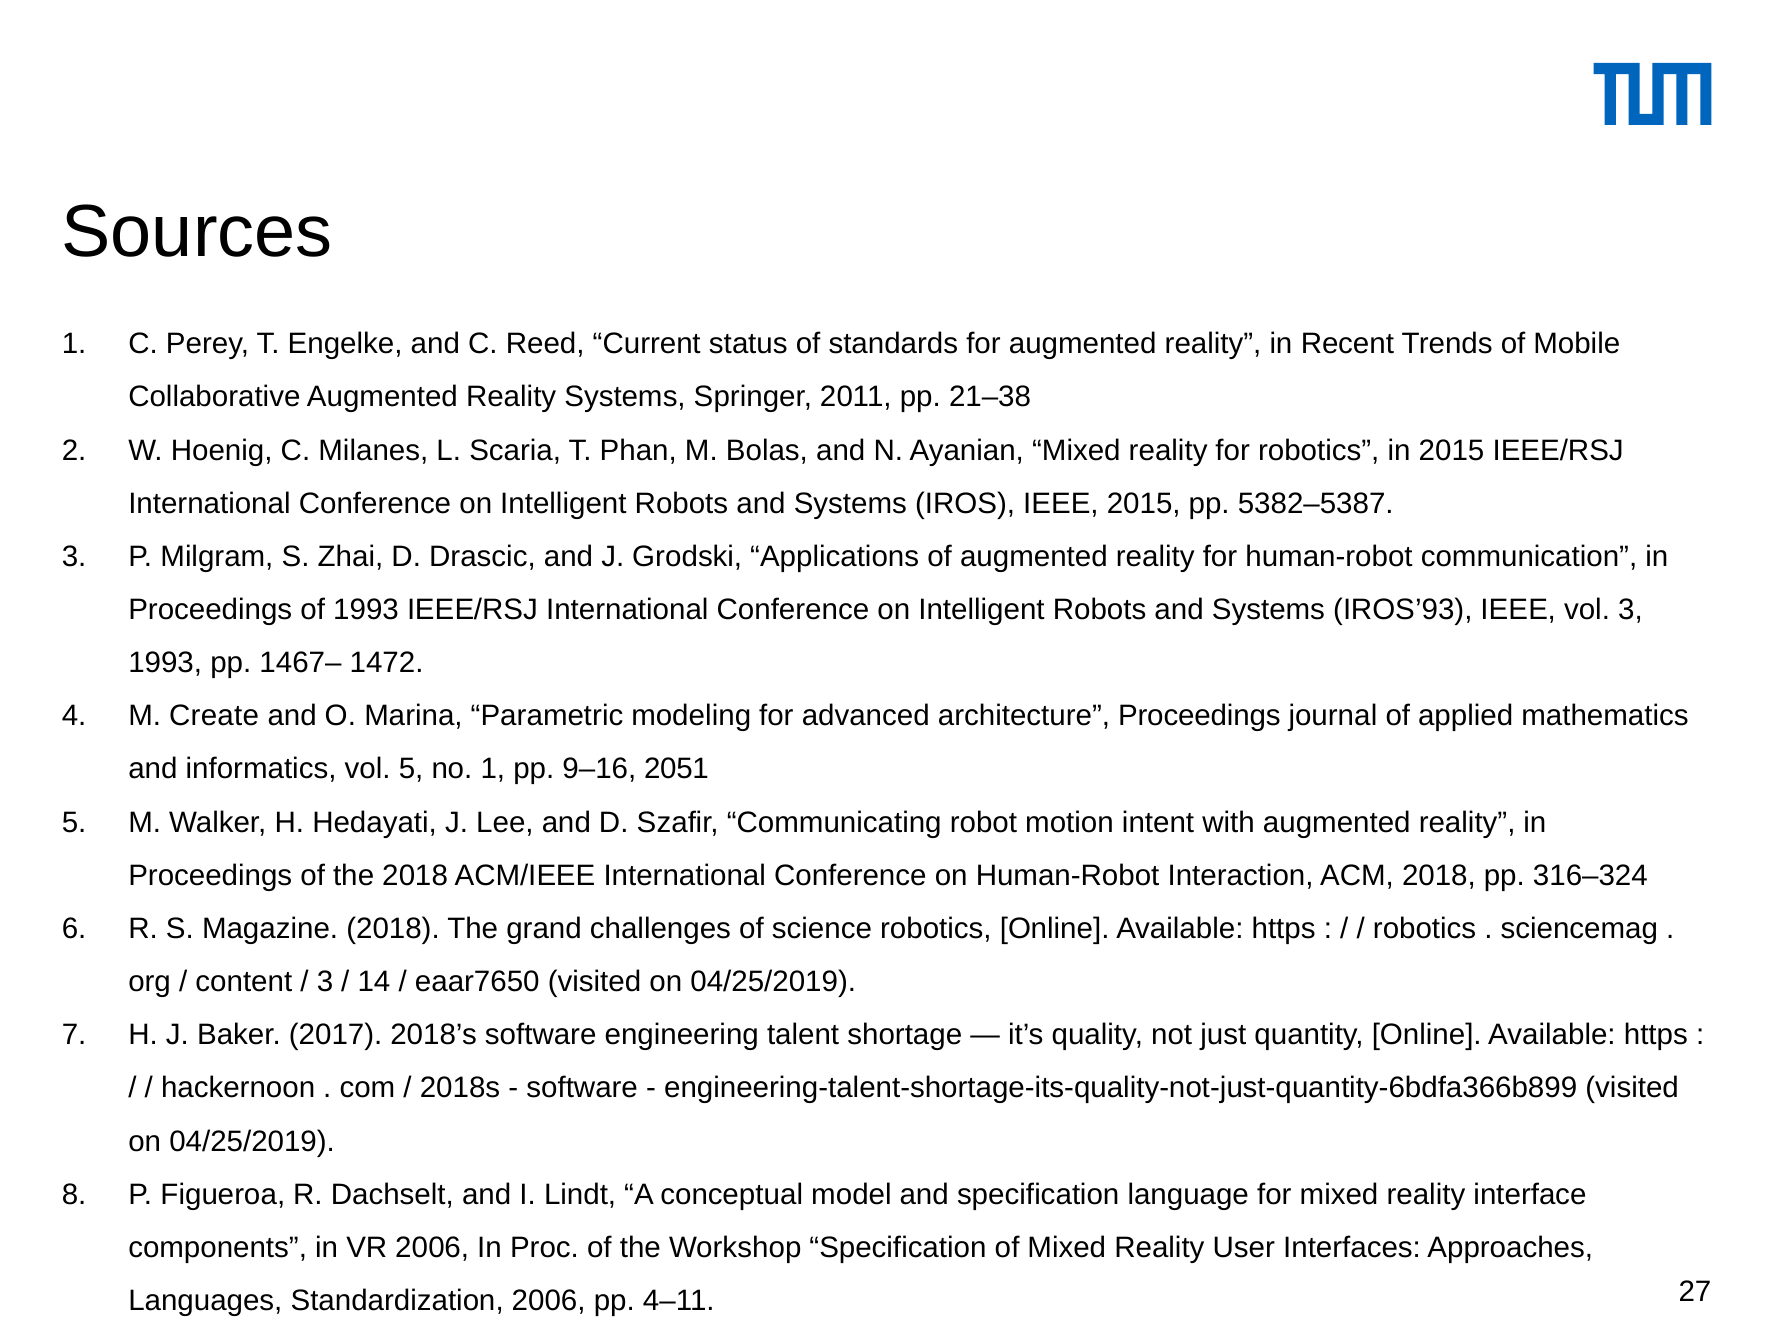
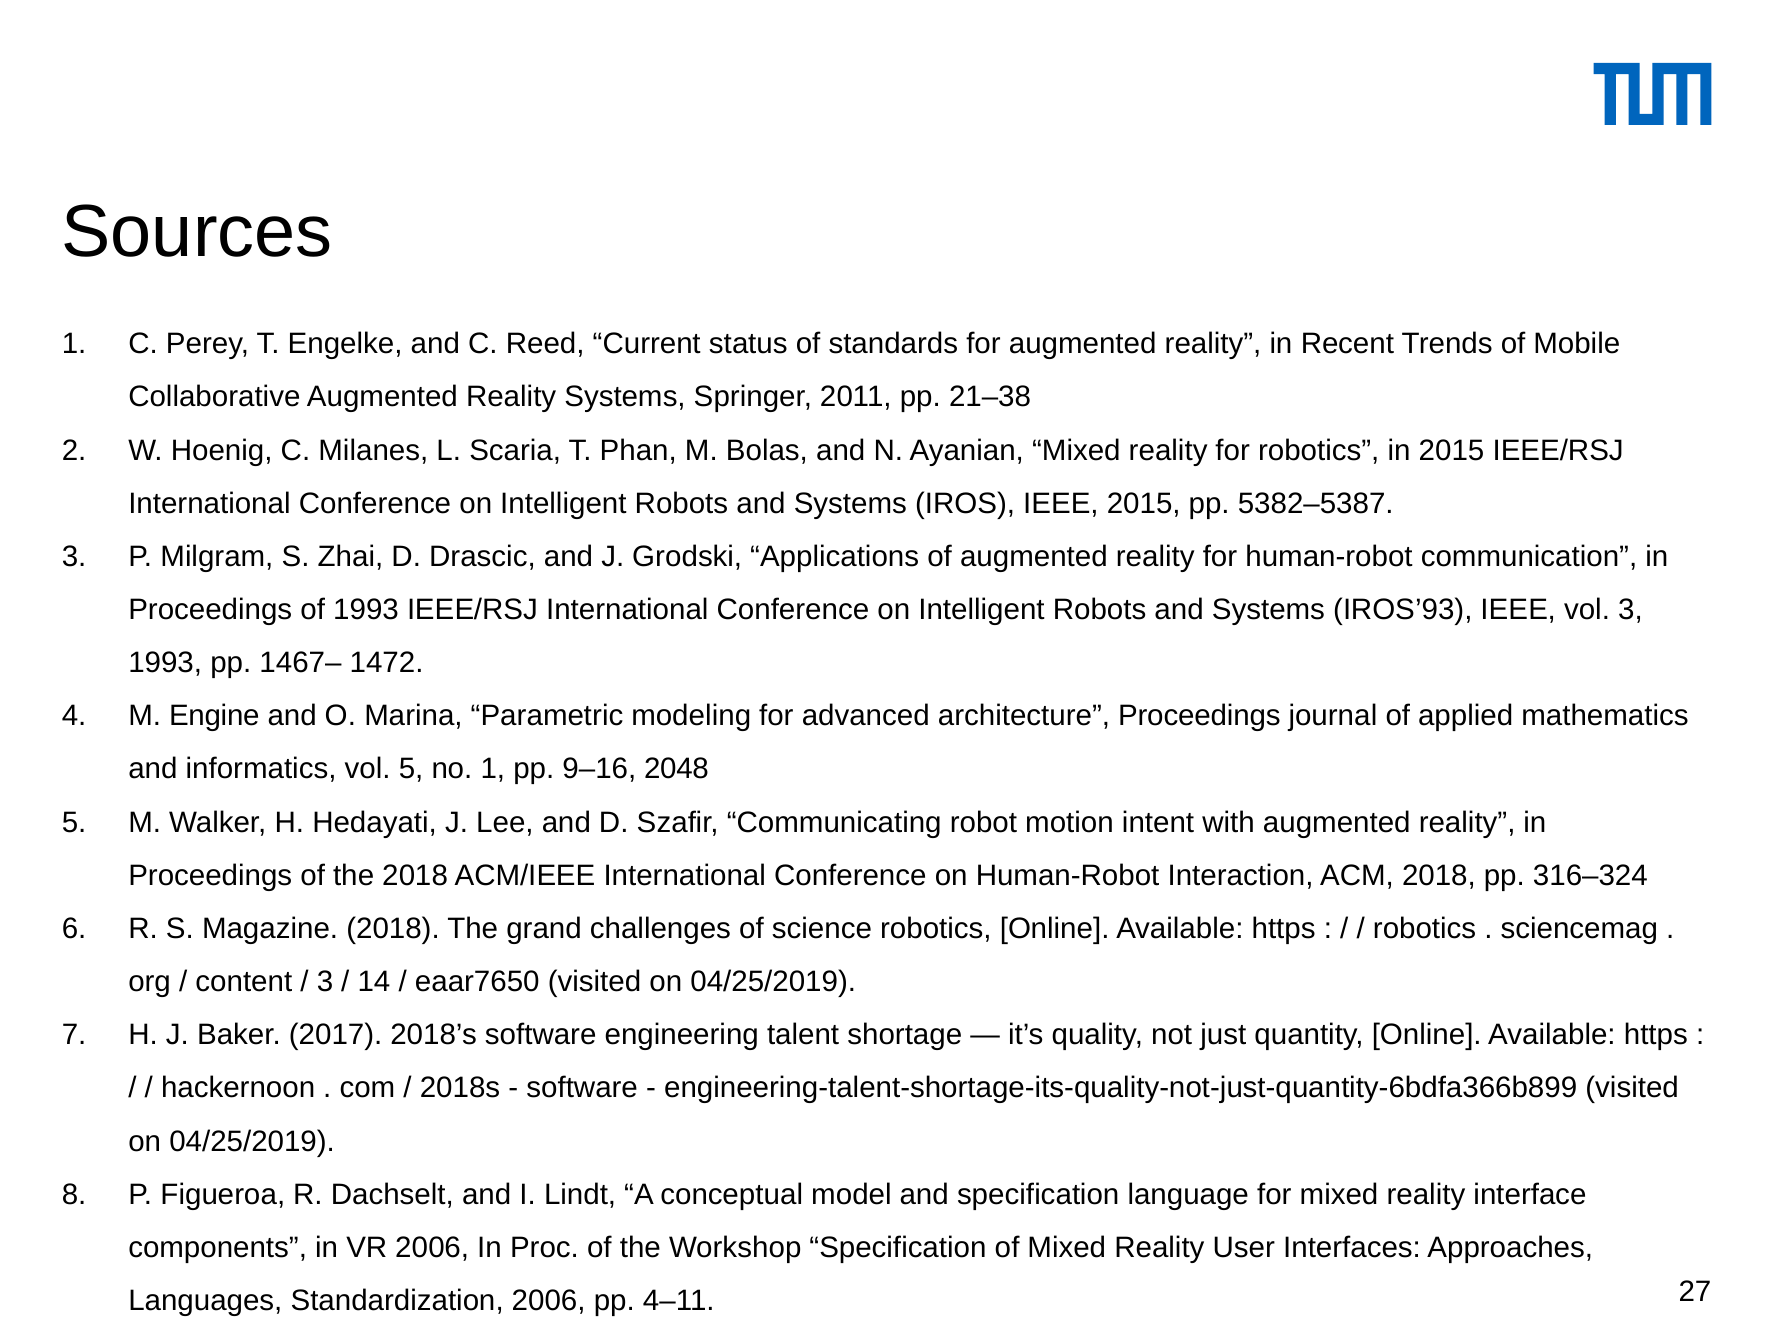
Create: Create -> Engine
2051: 2051 -> 2048
